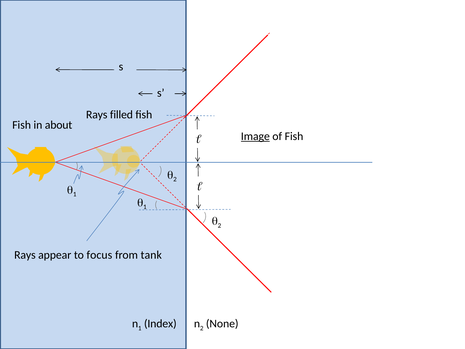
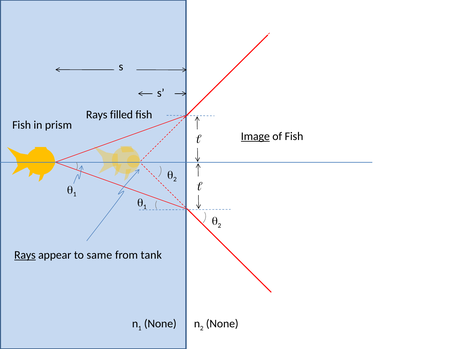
about: about -> prism
Rays at (25, 255) underline: none -> present
focus: focus -> same
Index at (160, 323): Index -> None
